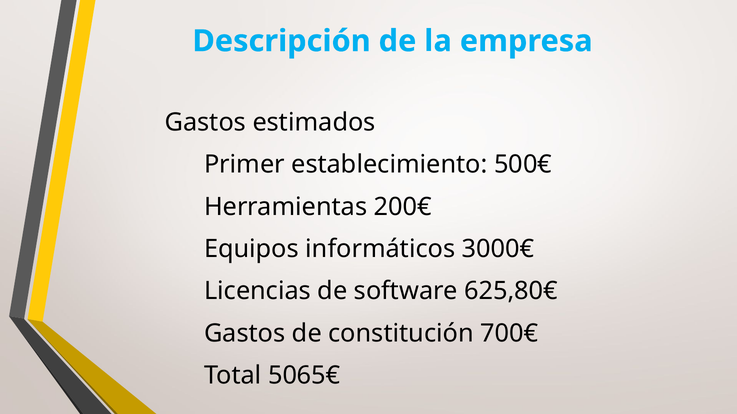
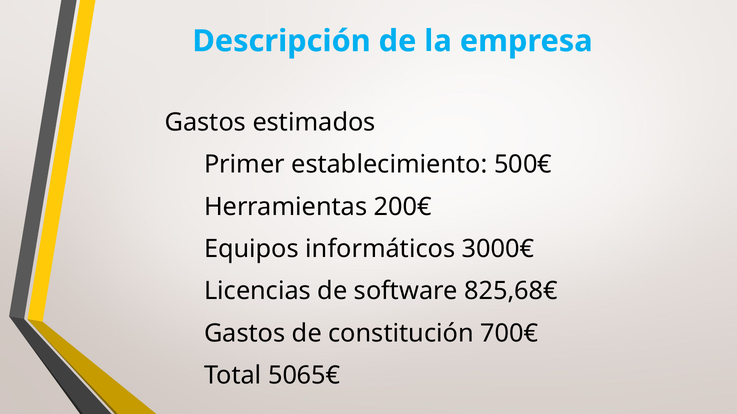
625,80€: 625,80€ -> 825,68€
